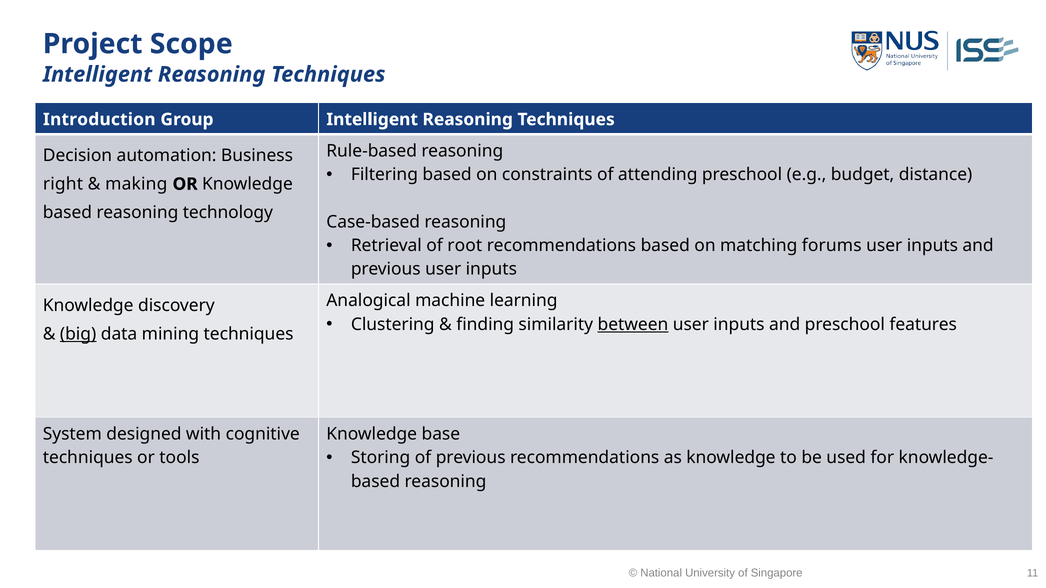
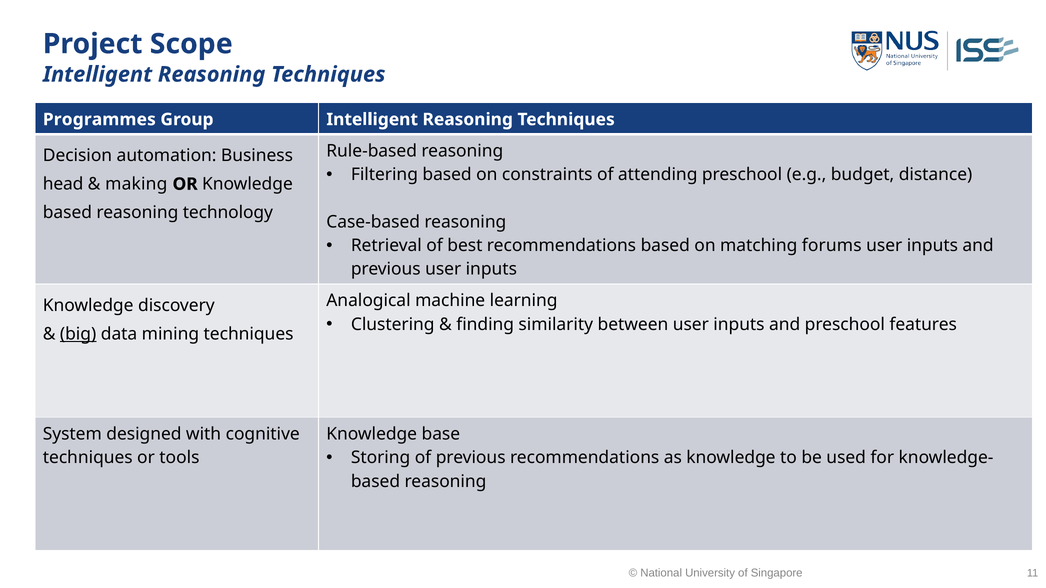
Introduction: Introduction -> Programmes
right: right -> head
root: root -> best
between underline: present -> none
